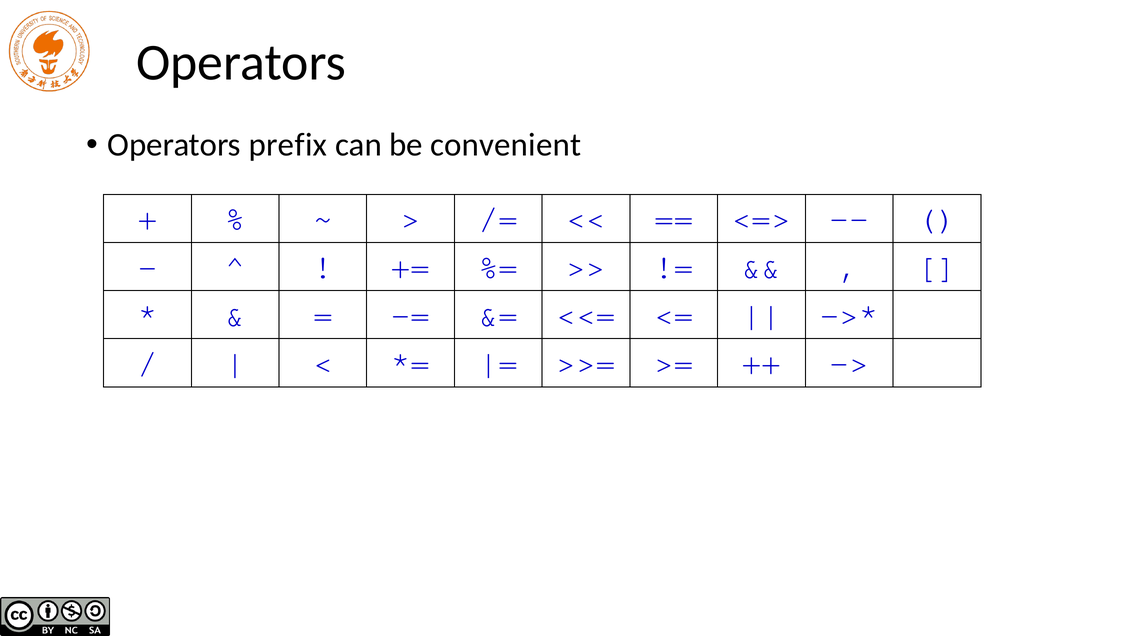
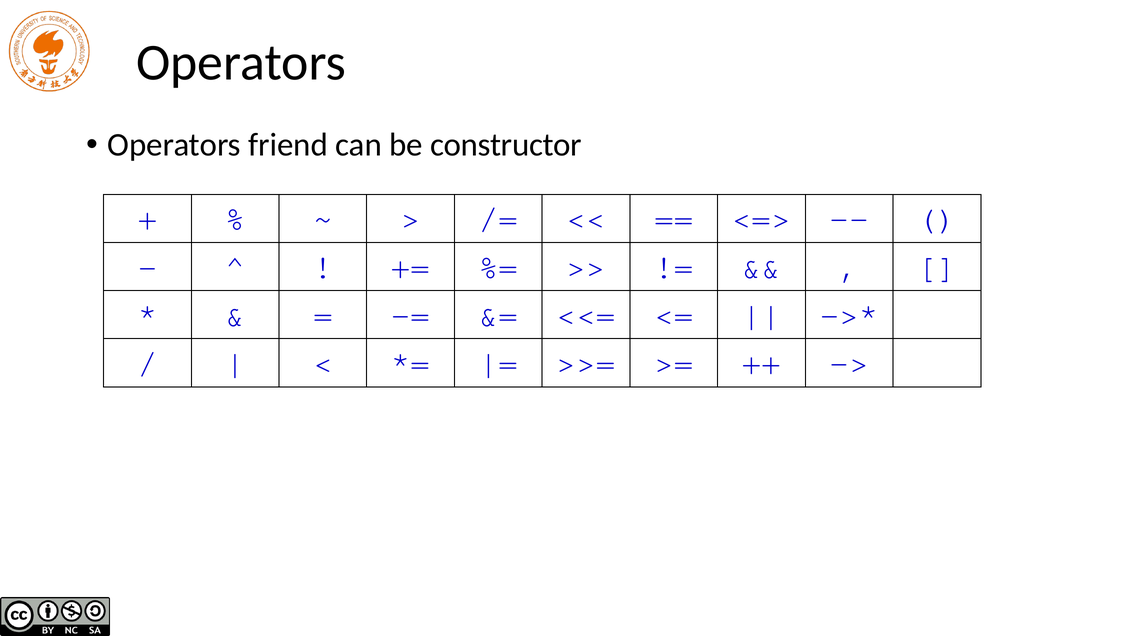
prefix: prefix -> friend
convenient: convenient -> constructor
